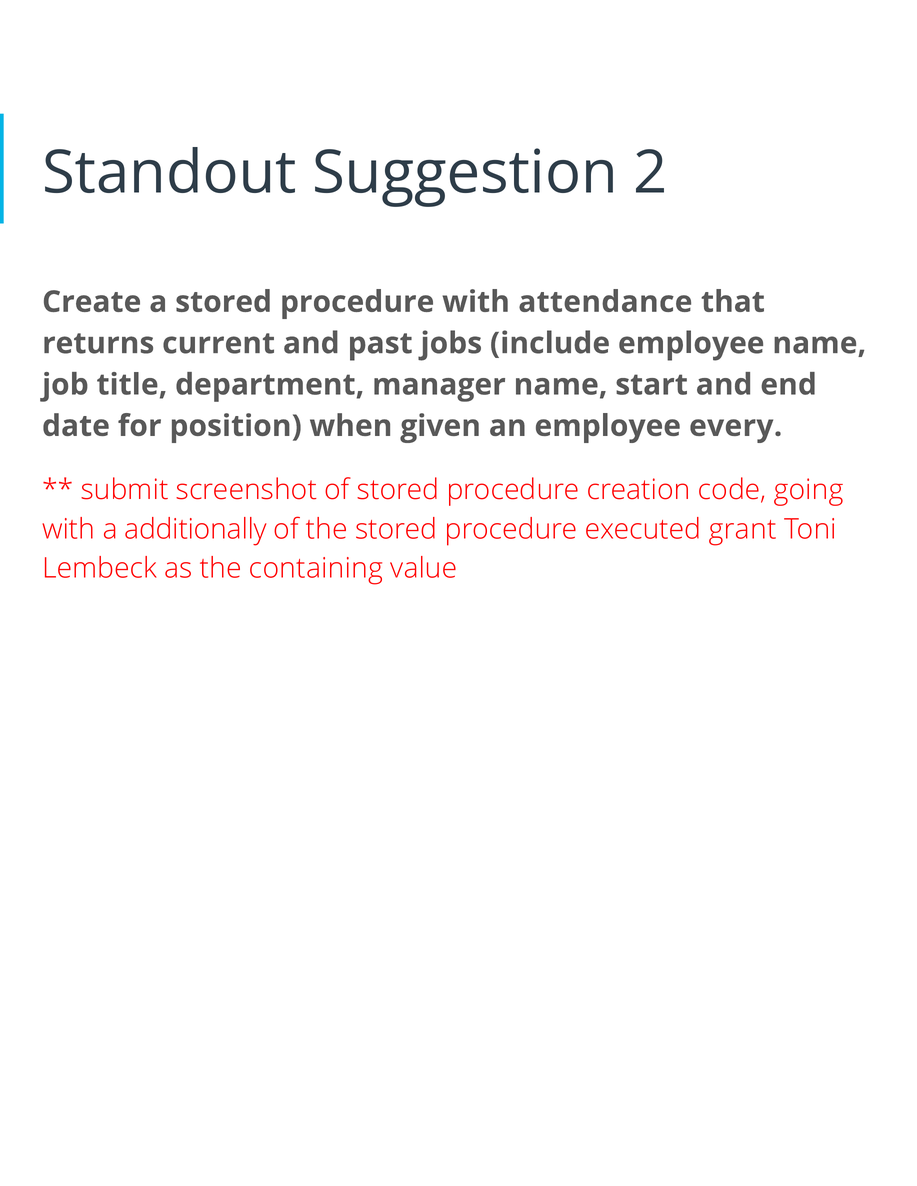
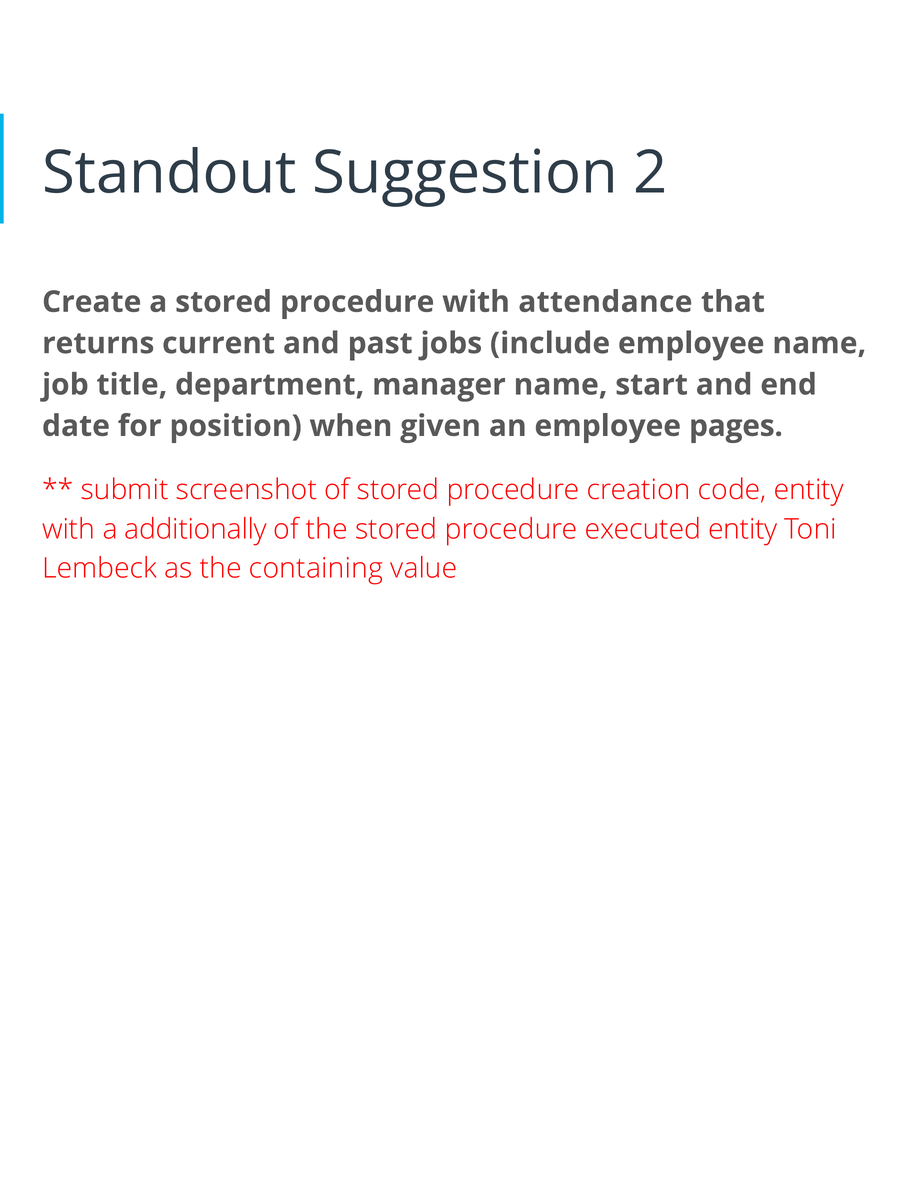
every: every -> pages
code going: going -> entity
executed grant: grant -> entity
